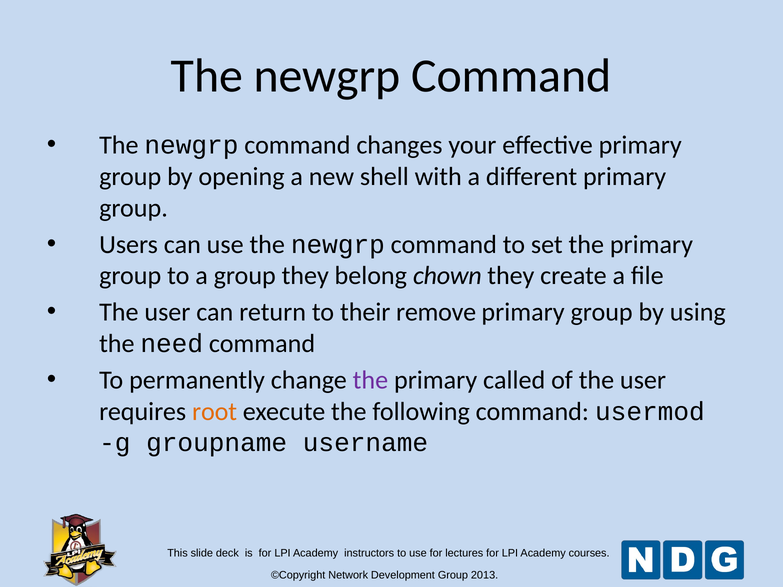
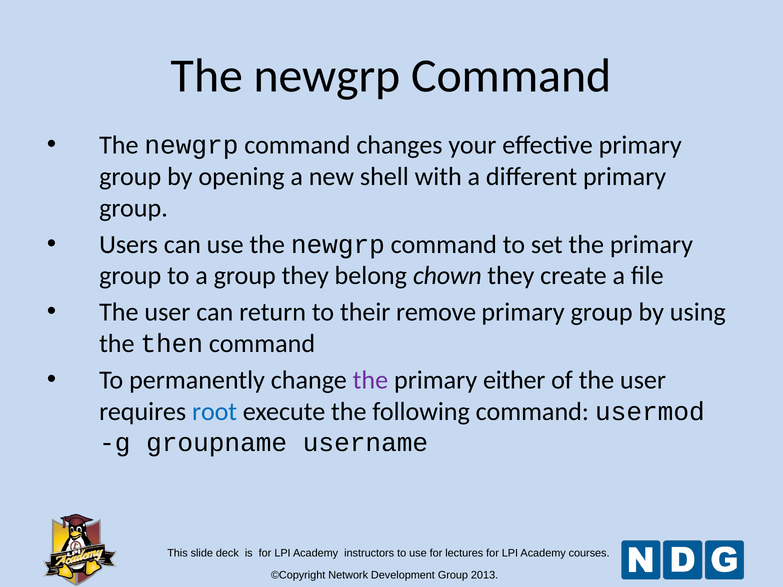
need: need -> then
called: called -> either
root colour: orange -> blue
